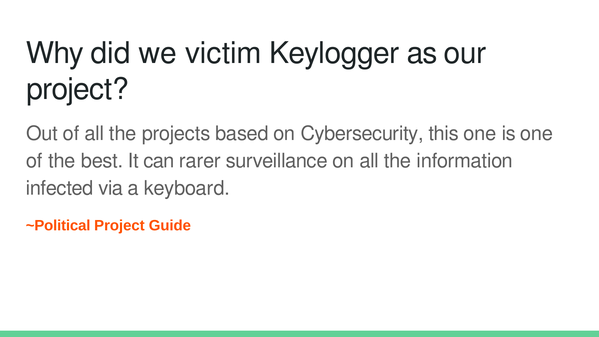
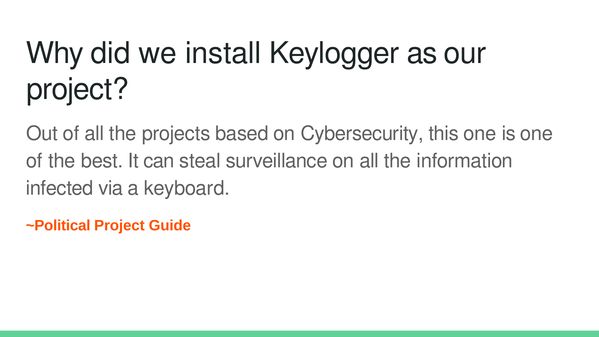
victim: victim -> install
rarer: rarer -> steal
